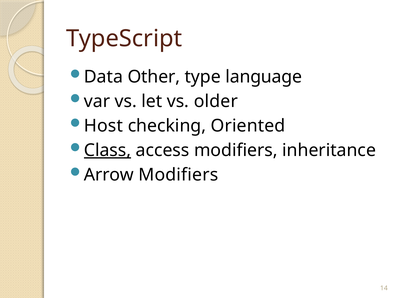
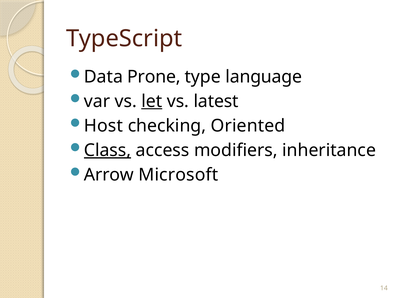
Other: Other -> Prone
let underline: none -> present
older: older -> latest
Arrow Modifiers: Modifiers -> Microsoft
